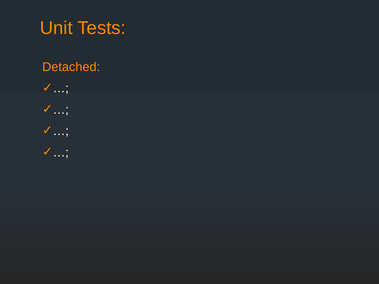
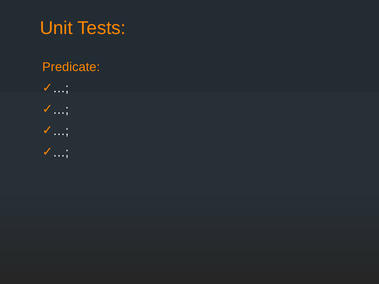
Detached: Detached -> Predicate
